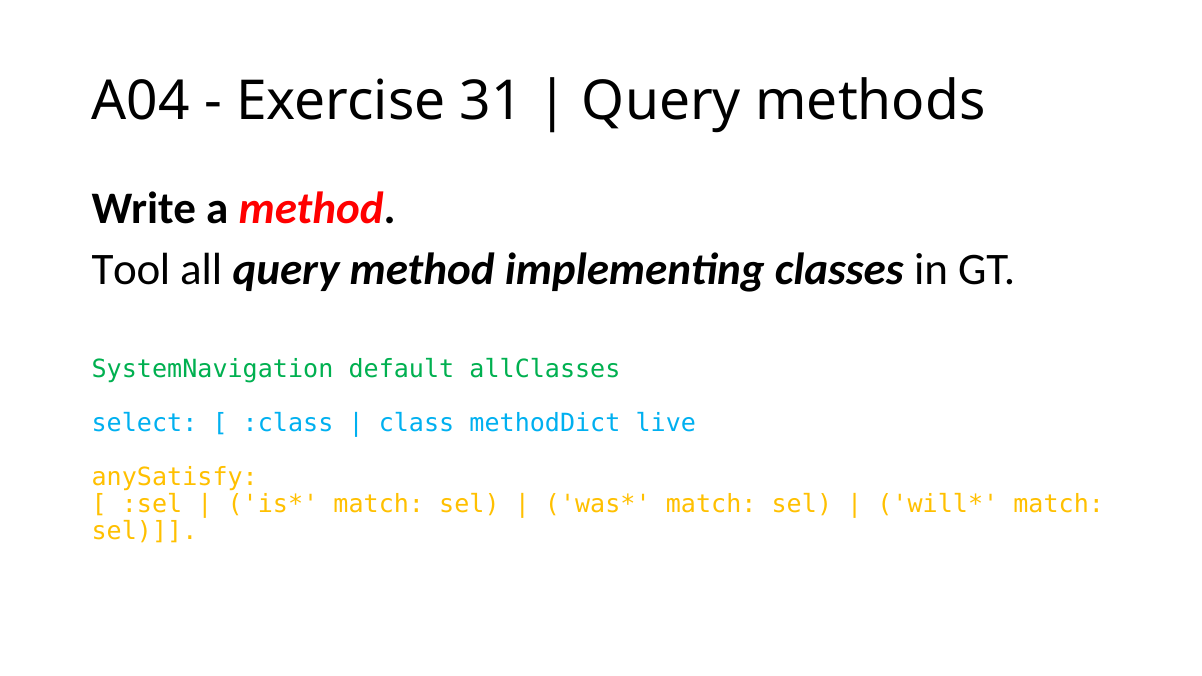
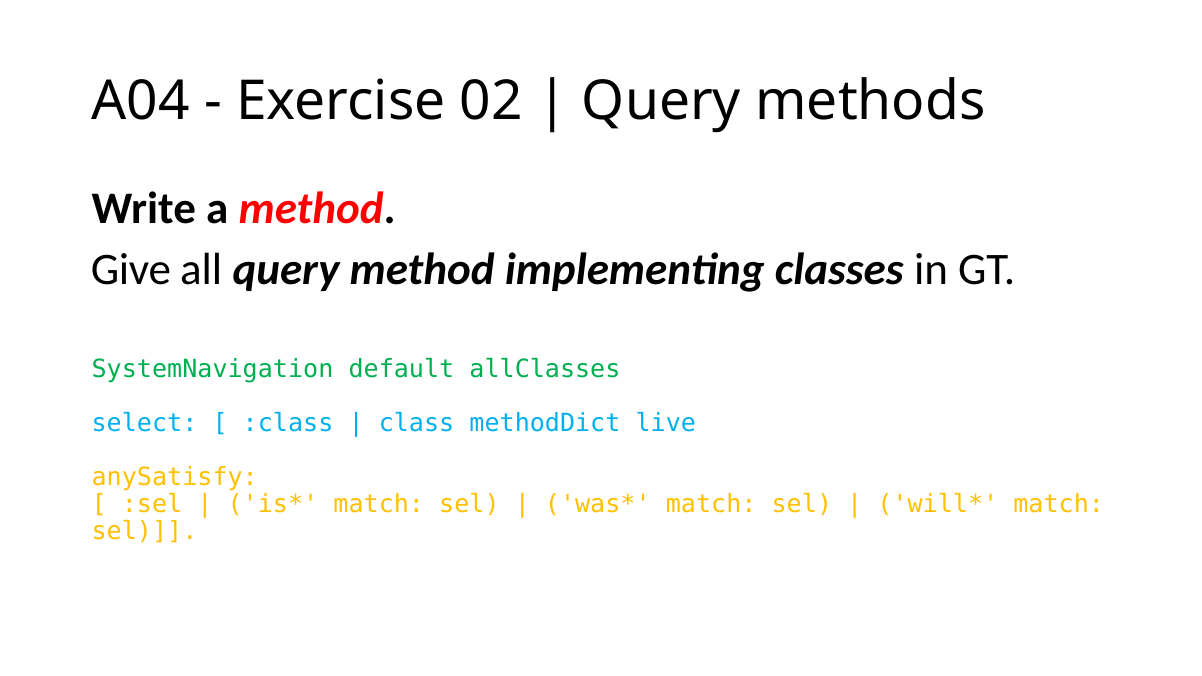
31: 31 -> 02
Tool: Tool -> Give
